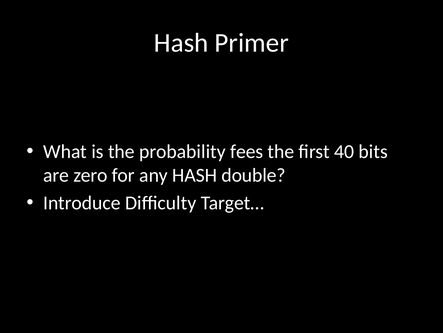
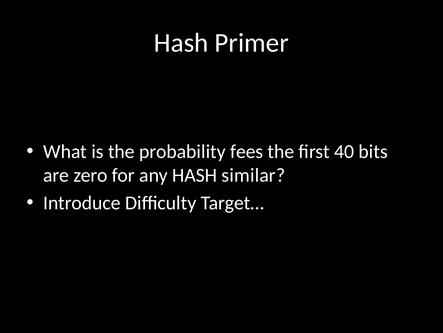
double: double -> similar
